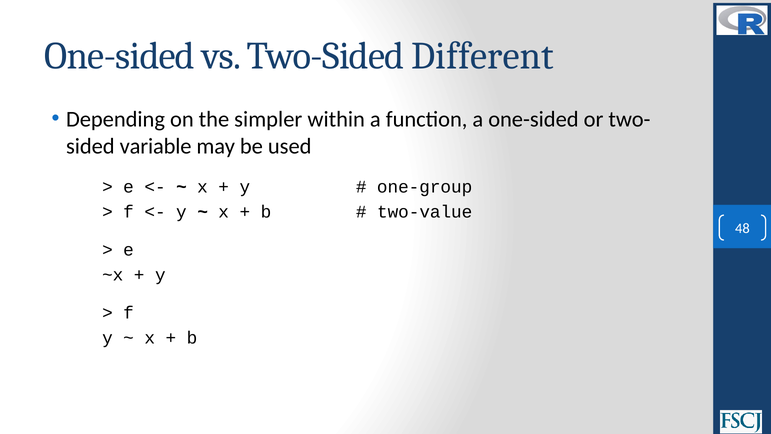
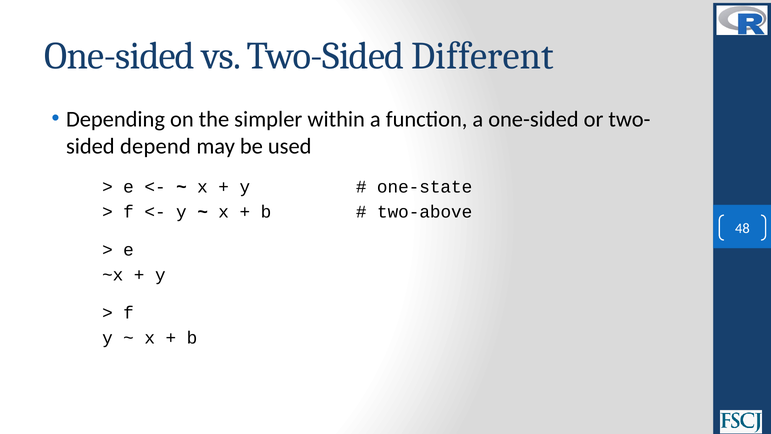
variable: variable -> depend
one-group: one-group -> one-state
two-value: two-value -> two-above
